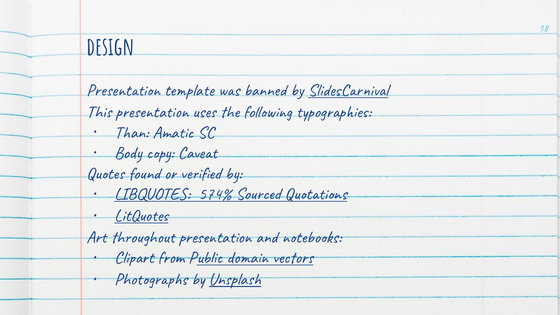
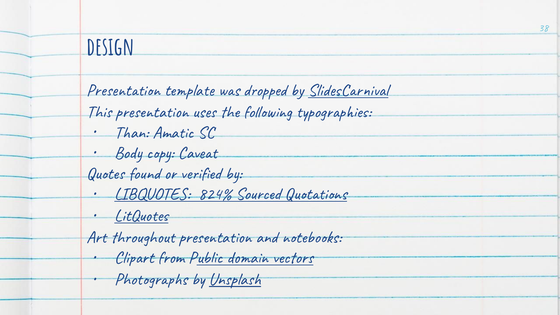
banned: banned -> dropped
574%: 574% -> 824%
